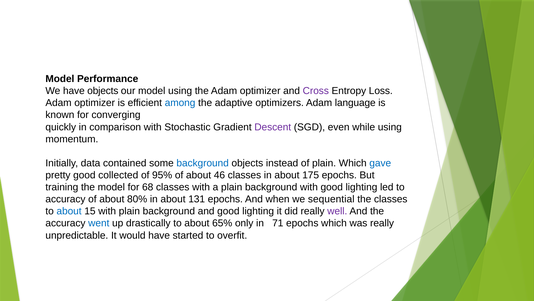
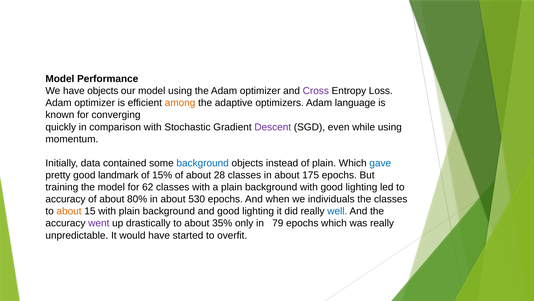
among colour: blue -> orange
collected: collected -> landmark
95%: 95% -> 15%
46: 46 -> 28
68: 68 -> 62
131: 131 -> 530
sequential: sequential -> individuals
about at (69, 211) colour: blue -> orange
well colour: purple -> blue
went colour: blue -> purple
65%: 65% -> 35%
71: 71 -> 79
